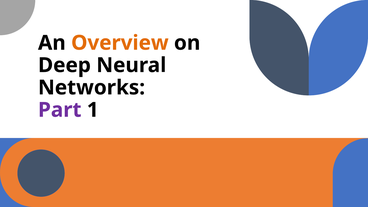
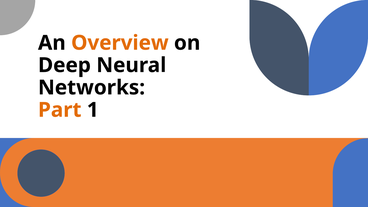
Part colour: purple -> orange
